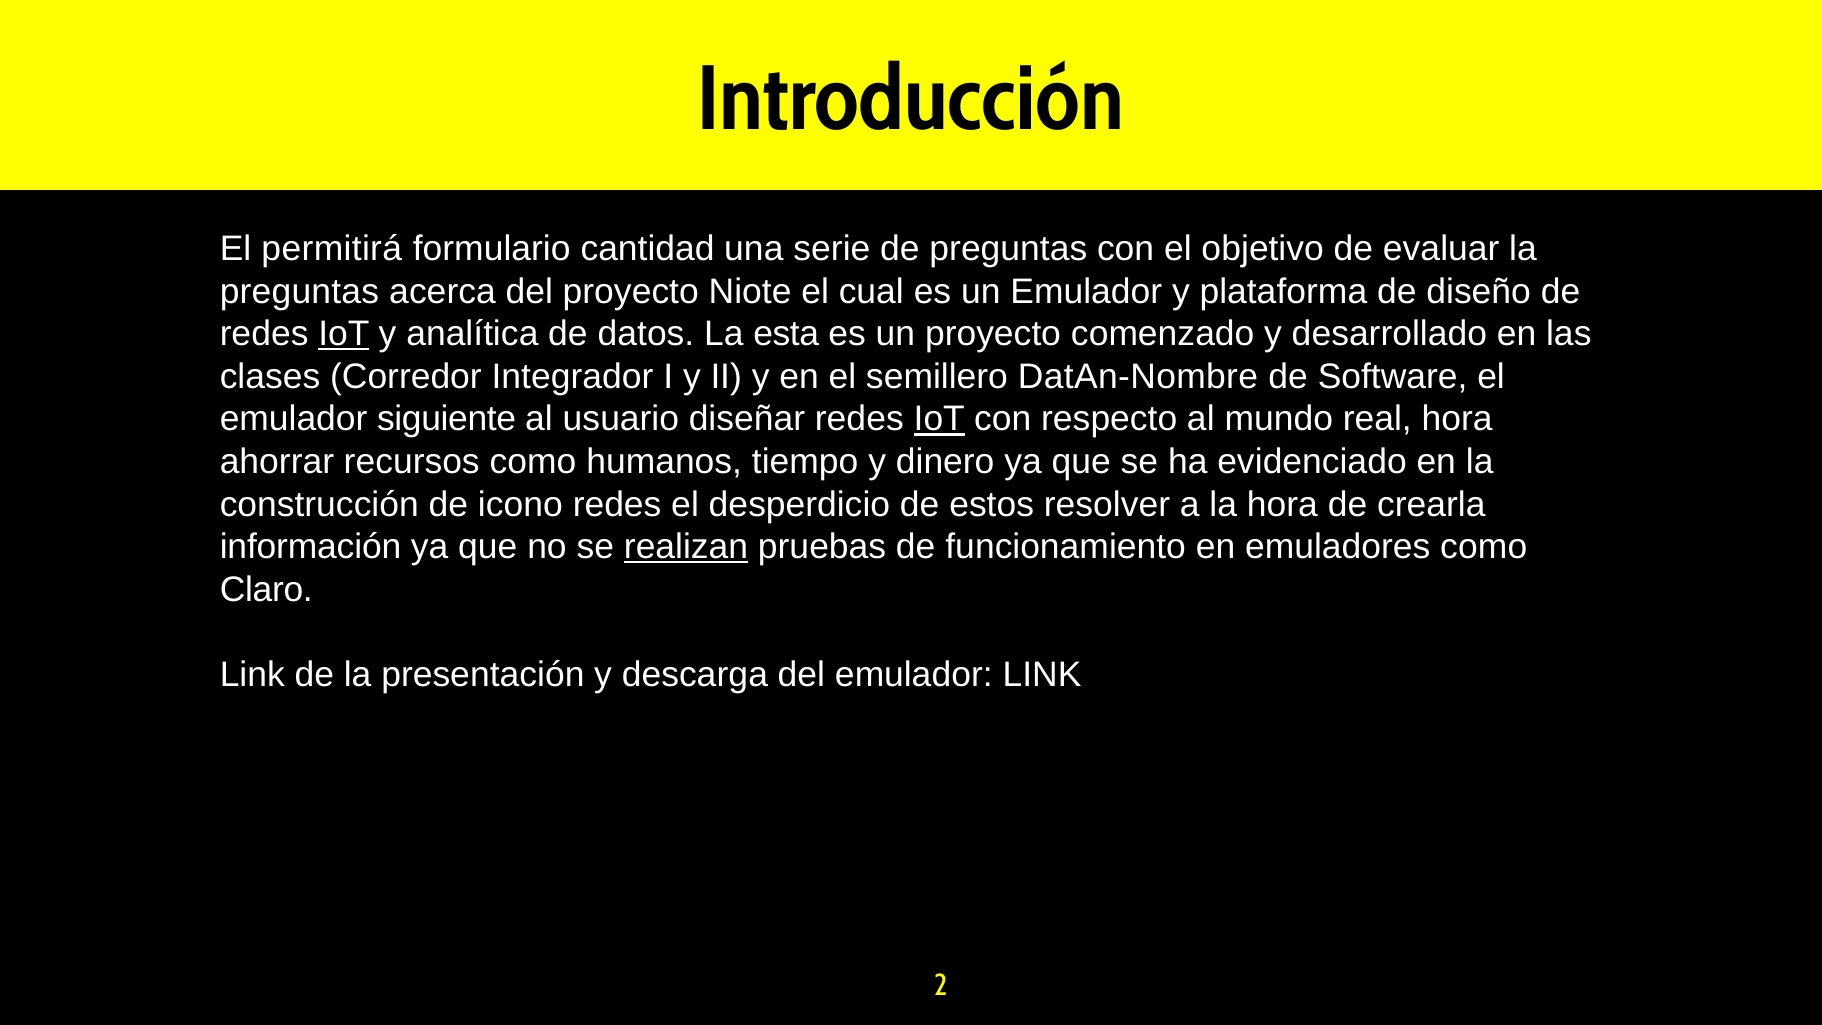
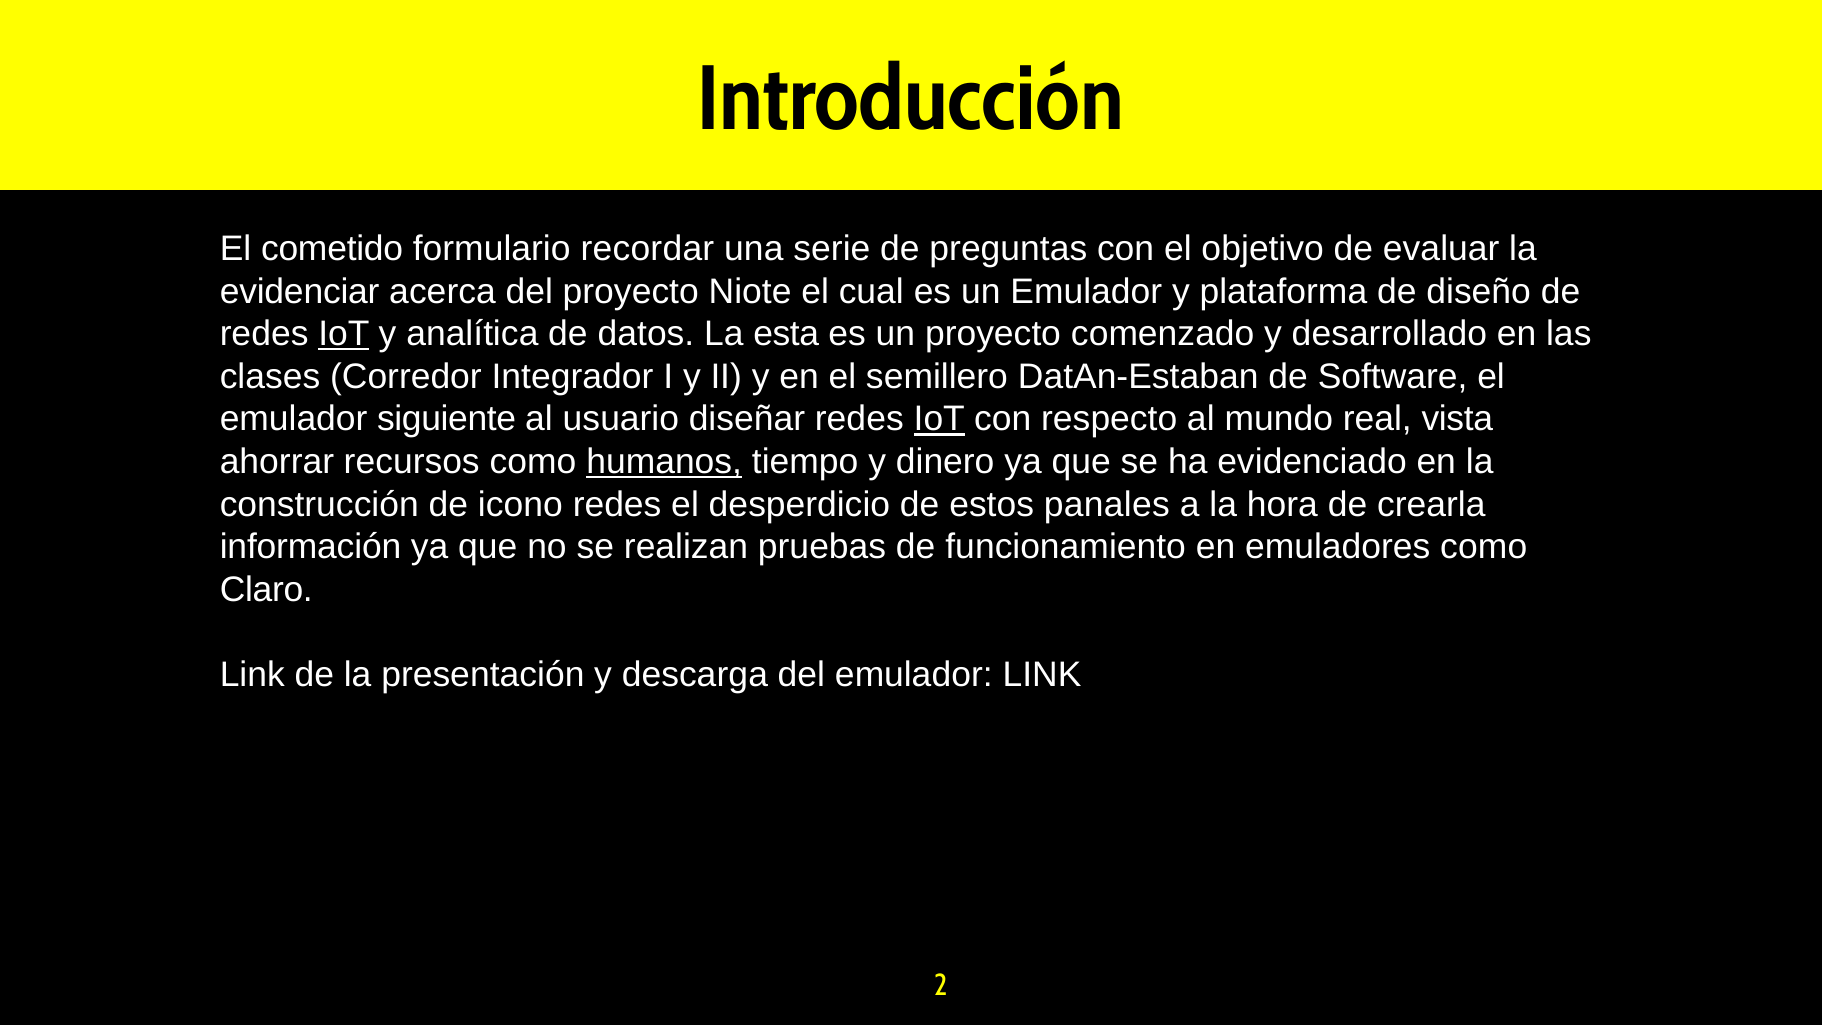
permitirá: permitirá -> cometido
cantidad: cantidad -> recordar
preguntas at (299, 292): preguntas -> evidenciar
DatAn-Nombre: DatAn-Nombre -> DatAn-Estaban
real hora: hora -> vista
humanos underline: none -> present
resolver: resolver -> panales
realizan underline: present -> none
